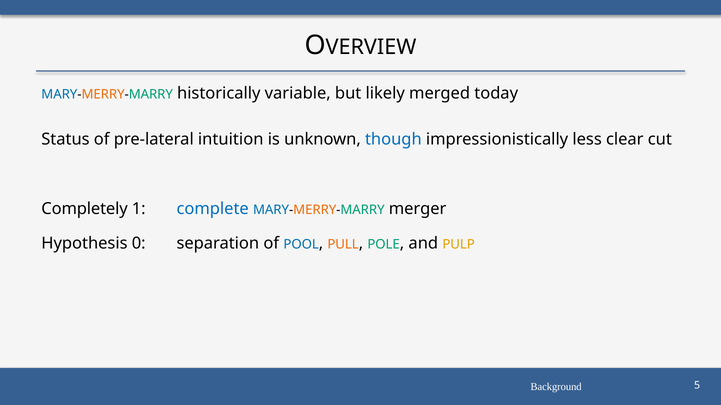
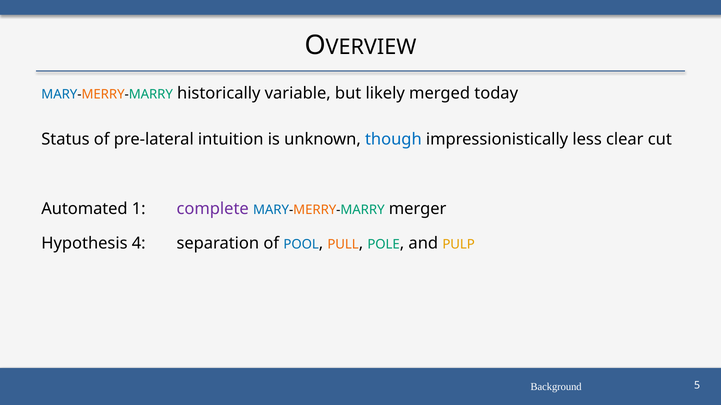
Completely: Completely -> Automated
complete colour: blue -> purple
0: 0 -> 4
